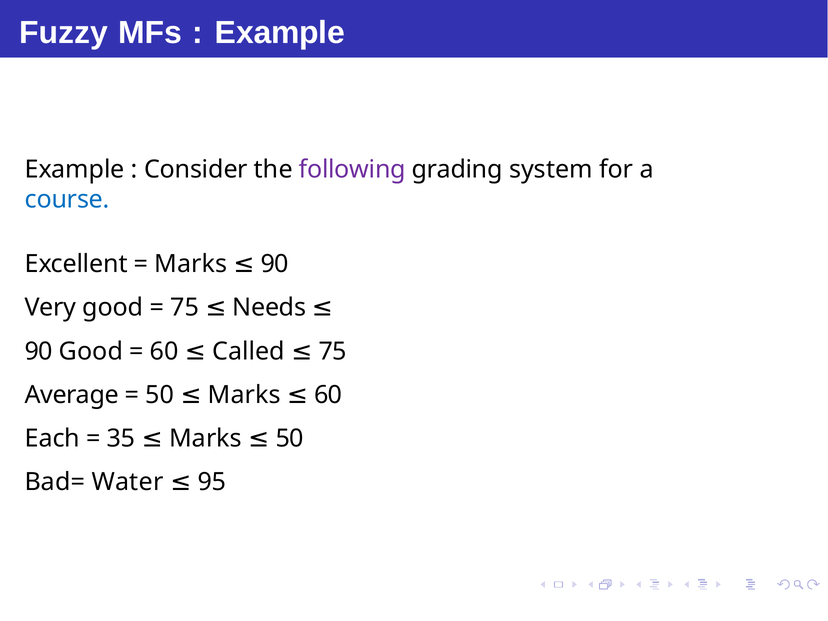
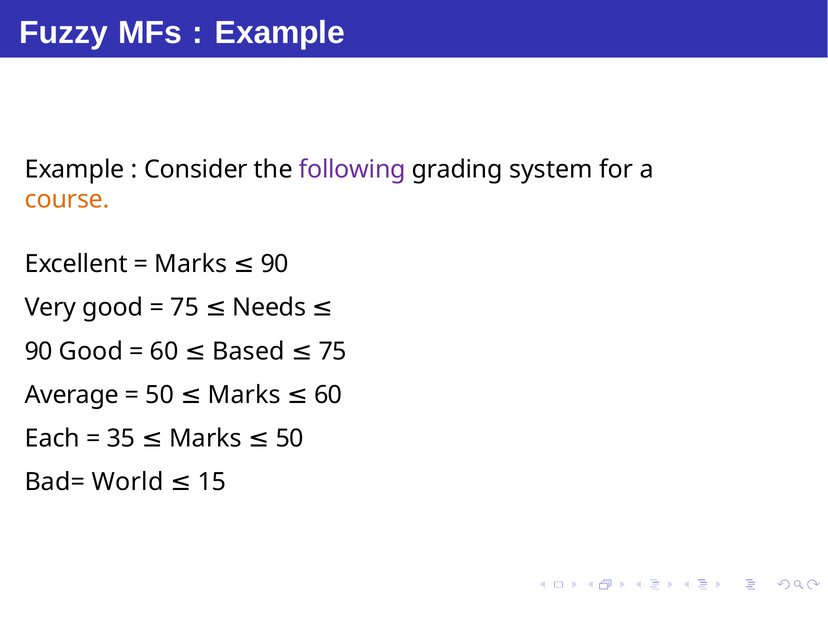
course colour: blue -> orange
Called: Called -> Based
Water: Water -> World
95: 95 -> 15
